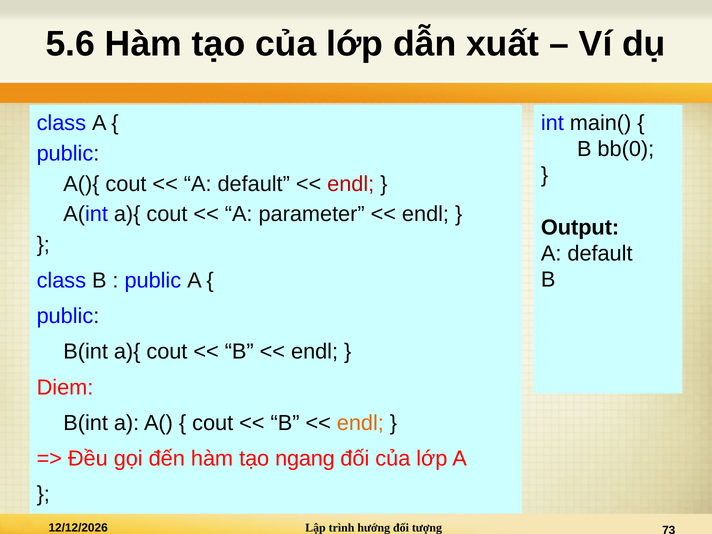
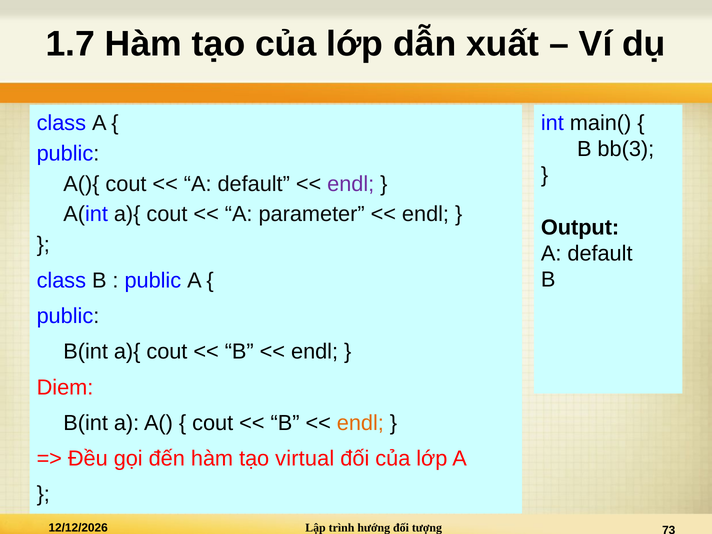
5.6: 5.6 -> 1.7
bb(0: bb(0 -> bb(3
endl at (351, 184) colour: red -> purple
ngang: ngang -> virtual
